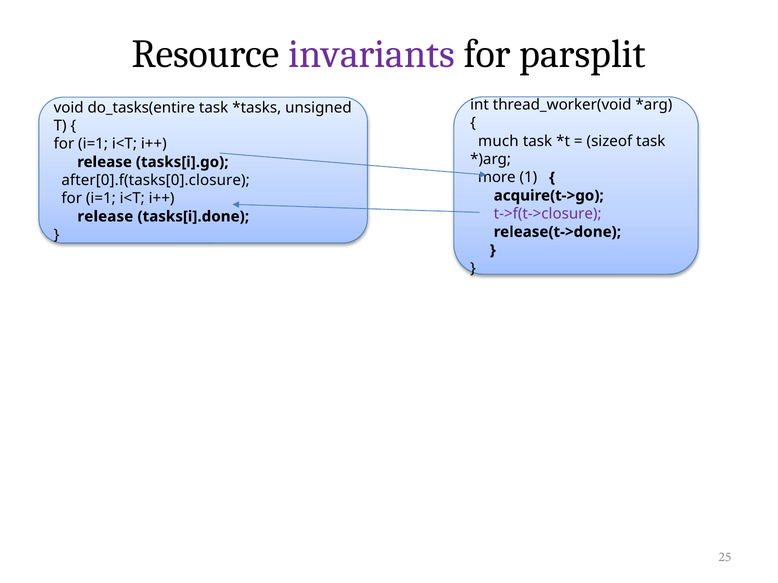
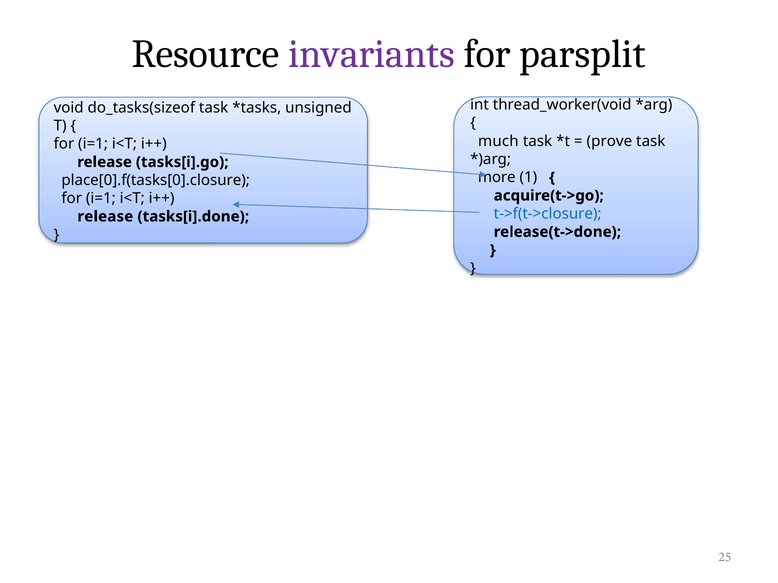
do_tasks(entire: do_tasks(entire -> do_tasks(sizeof
sizeof: sizeof -> prove
after[0].f(tasks[0].closure: after[0].f(tasks[0].closure -> place[0].f(tasks[0].closure
t->f(t->closure colour: purple -> blue
